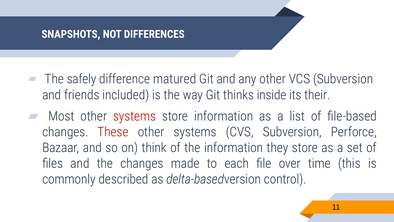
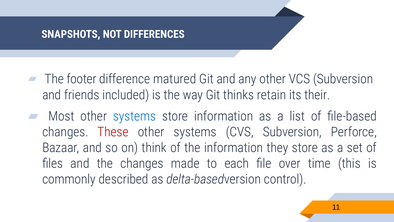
safely: safely -> footer
inside: inside -> retain
systems at (135, 116) colour: red -> blue
